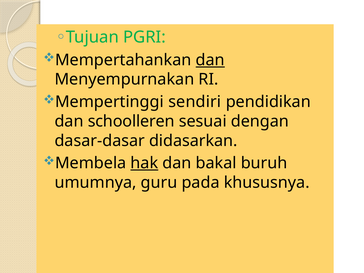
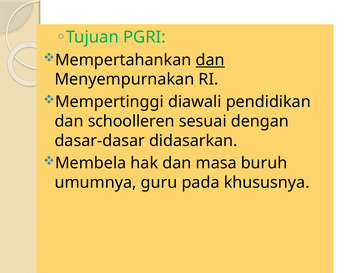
sendiri: sendiri -> diawali
hak underline: present -> none
bakal: bakal -> masa
